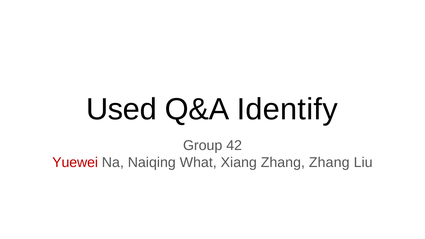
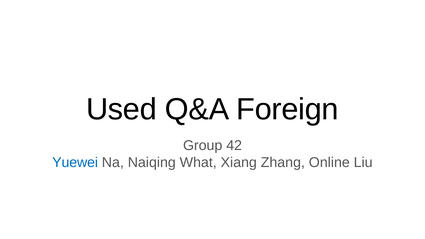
Identify: Identify -> Foreign
Yuewei colour: red -> blue
Zhang Zhang: Zhang -> Online
